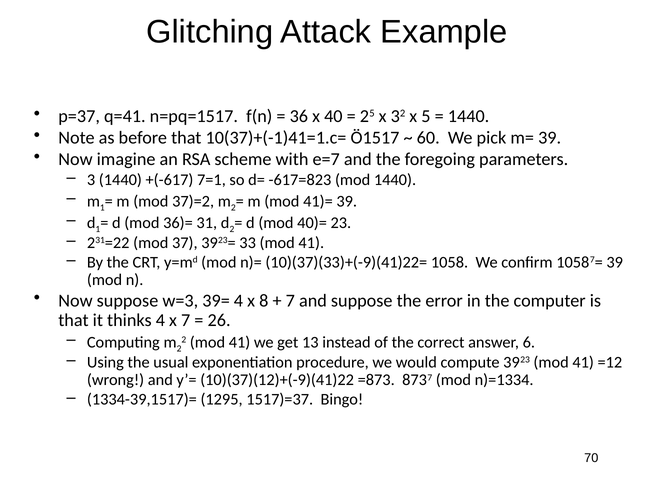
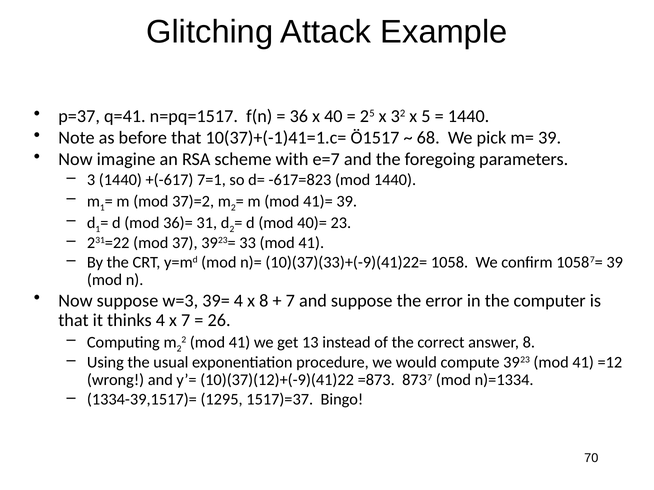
60: 60 -> 68
answer 6: 6 -> 8
